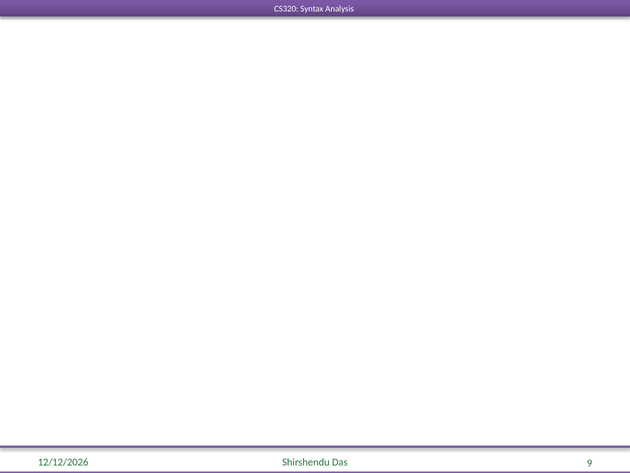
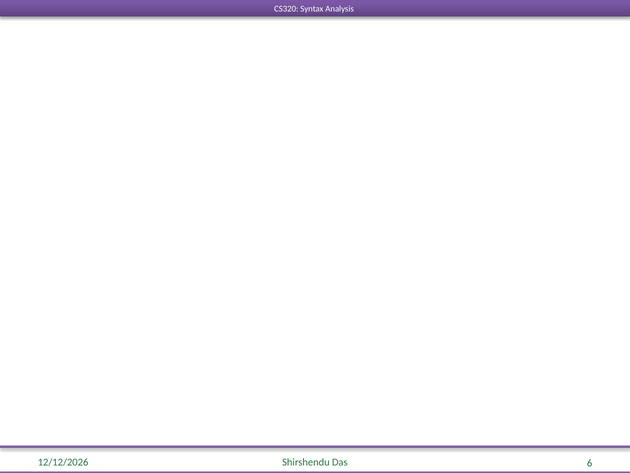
9: 9 -> 6
